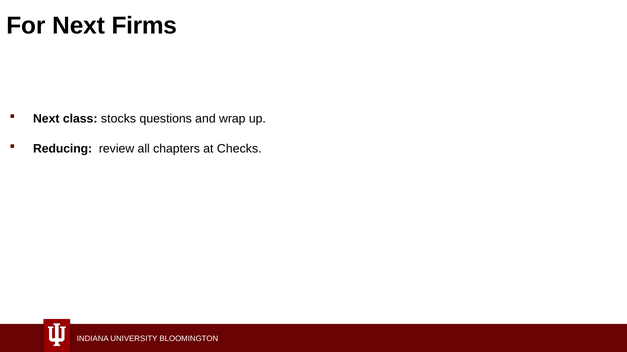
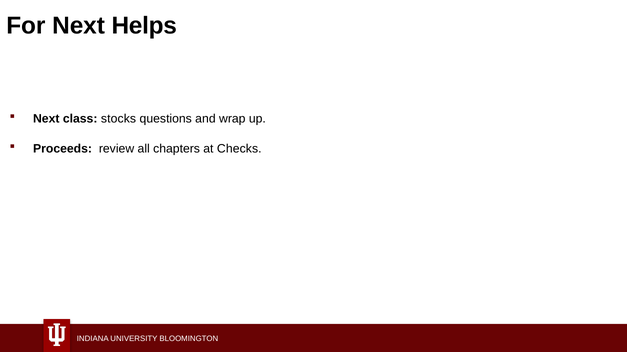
Firms: Firms -> Helps
Reducing: Reducing -> Proceeds
